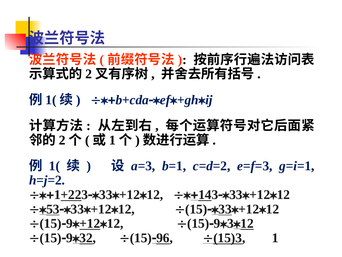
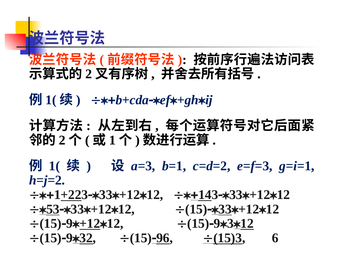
1 at (275, 237): 1 -> 6
